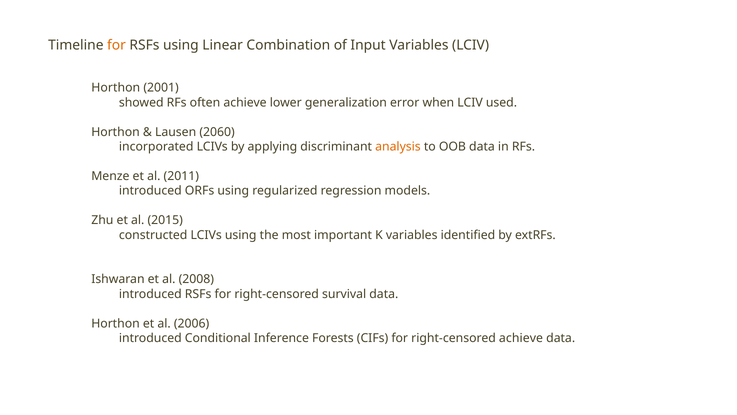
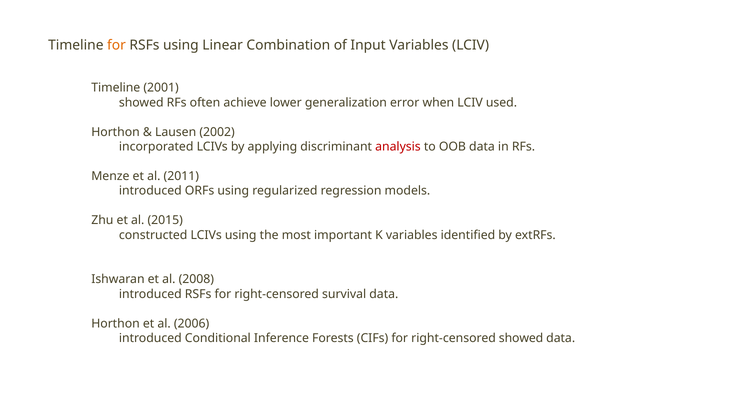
Horthon at (116, 88): Horthon -> Timeline
2060: 2060 -> 2002
analysis colour: orange -> red
right-censored achieve: achieve -> showed
